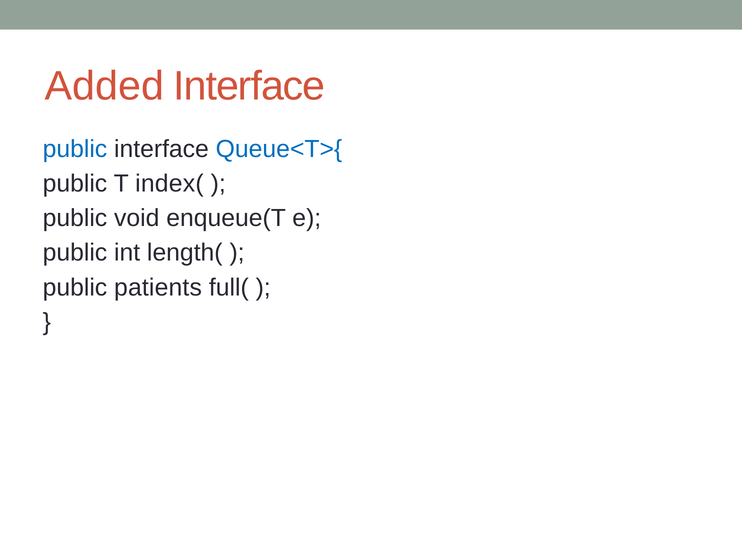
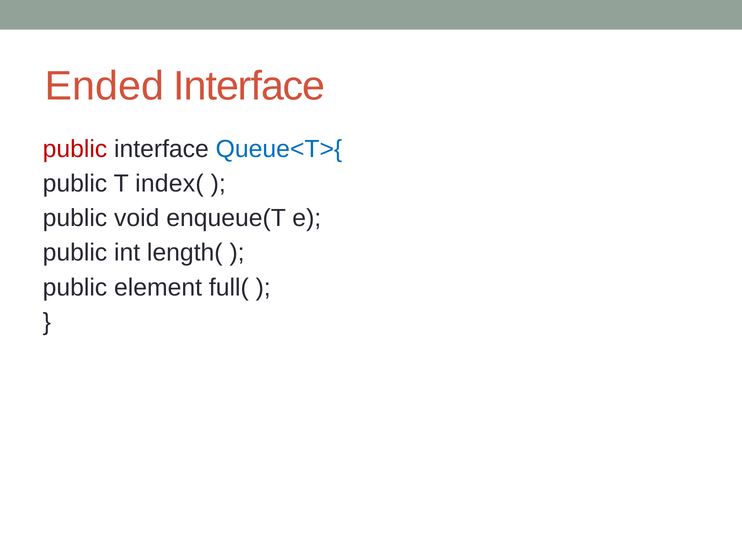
Added: Added -> Ended
public at (75, 149) colour: blue -> red
patients: patients -> element
